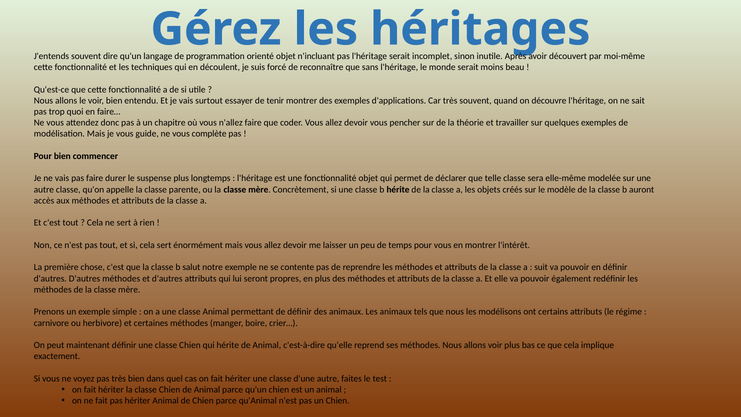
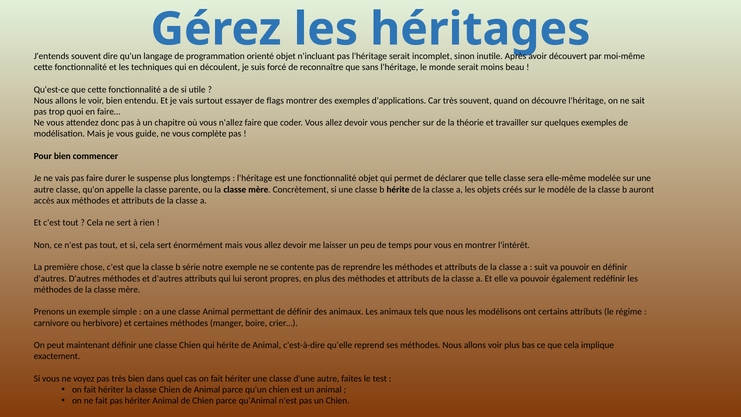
tenir: tenir -> flags
salut: salut -> série
